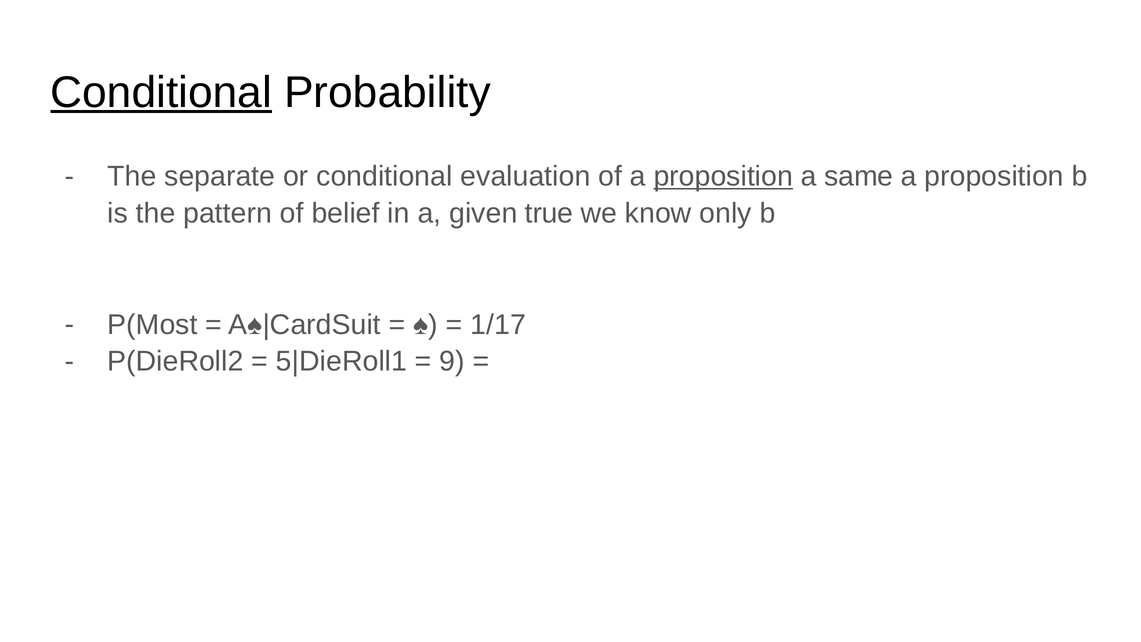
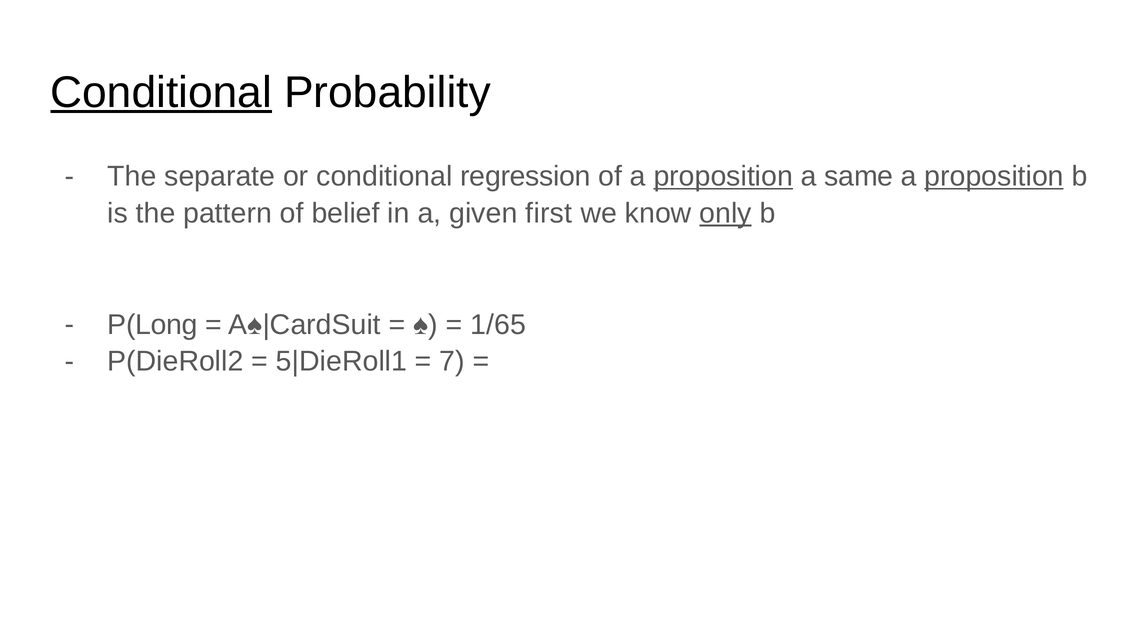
evaluation: evaluation -> regression
proposition at (994, 176) underline: none -> present
true: true -> first
only underline: none -> present
P(Most: P(Most -> P(Long
1/17: 1/17 -> 1/65
9: 9 -> 7
